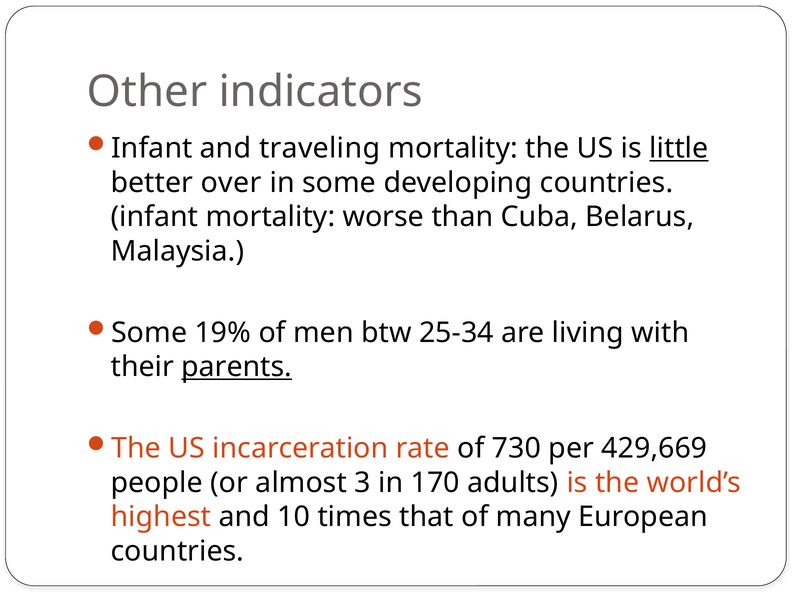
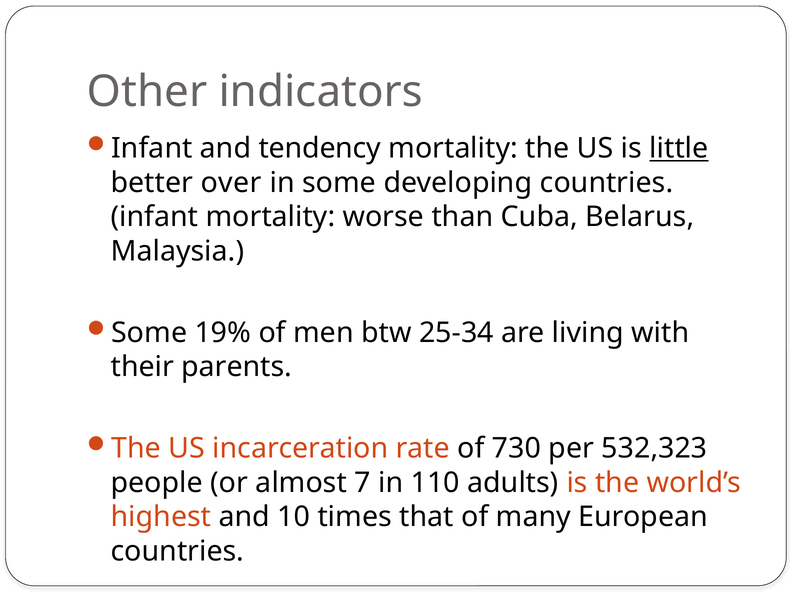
traveling: traveling -> tendency
parents underline: present -> none
429,669: 429,669 -> 532,323
3: 3 -> 7
170: 170 -> 110
